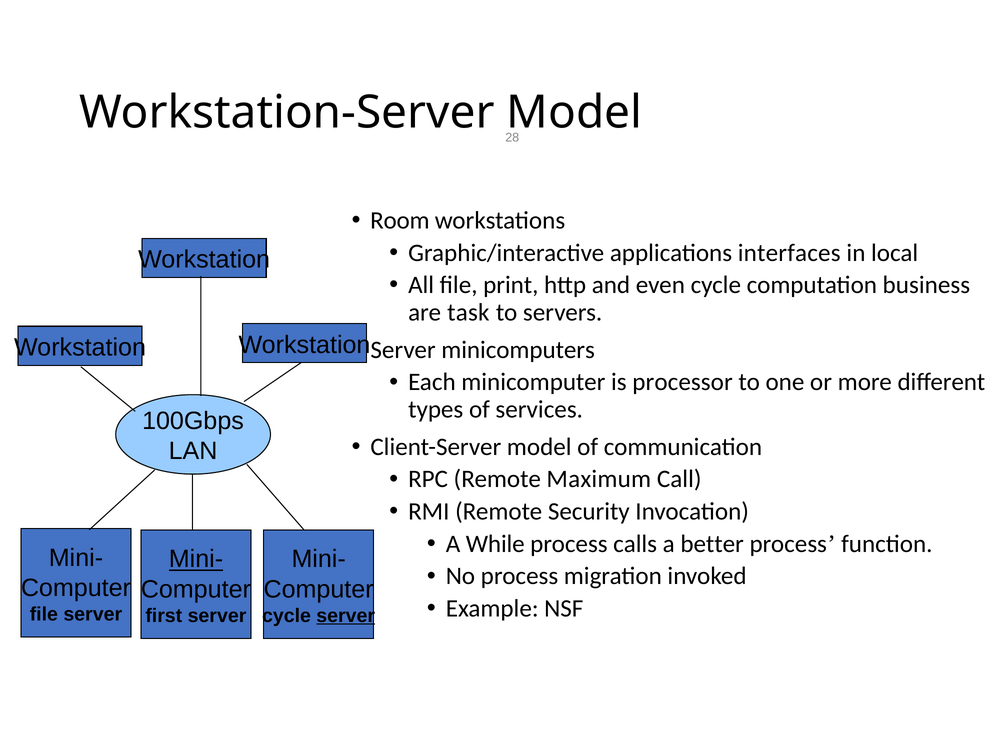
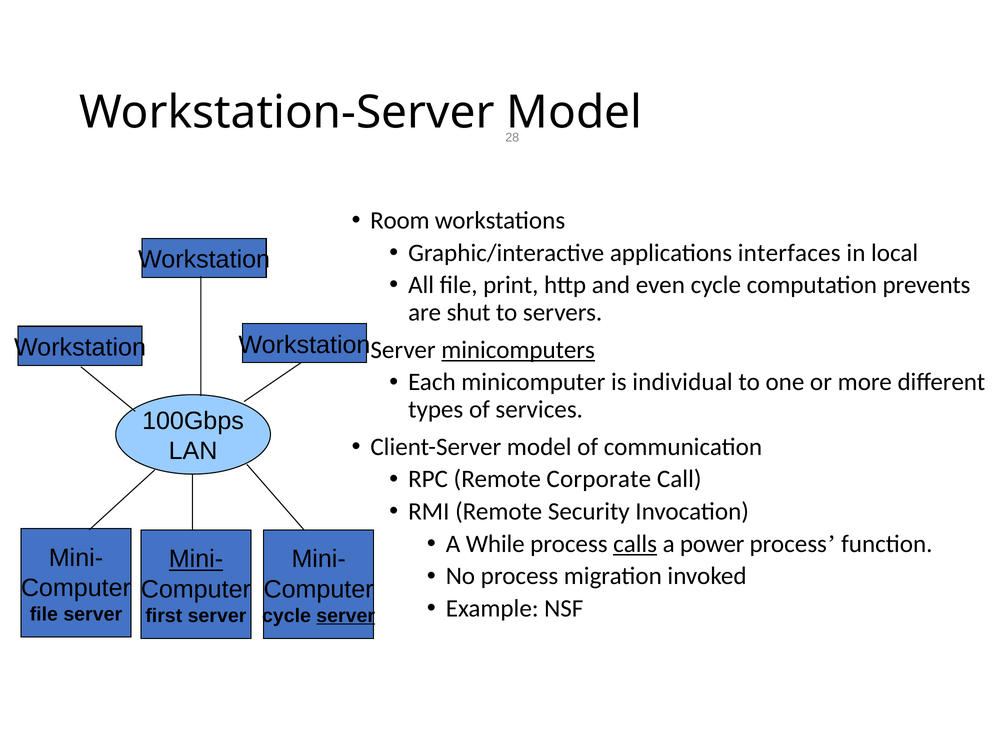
business: business -> prevents
task: task -> shut
minicomputers underline: none -> present
processor: processor -> individual
Maximum: Maximum -> Corporate
calls underline: none -> present
better: better -> power
